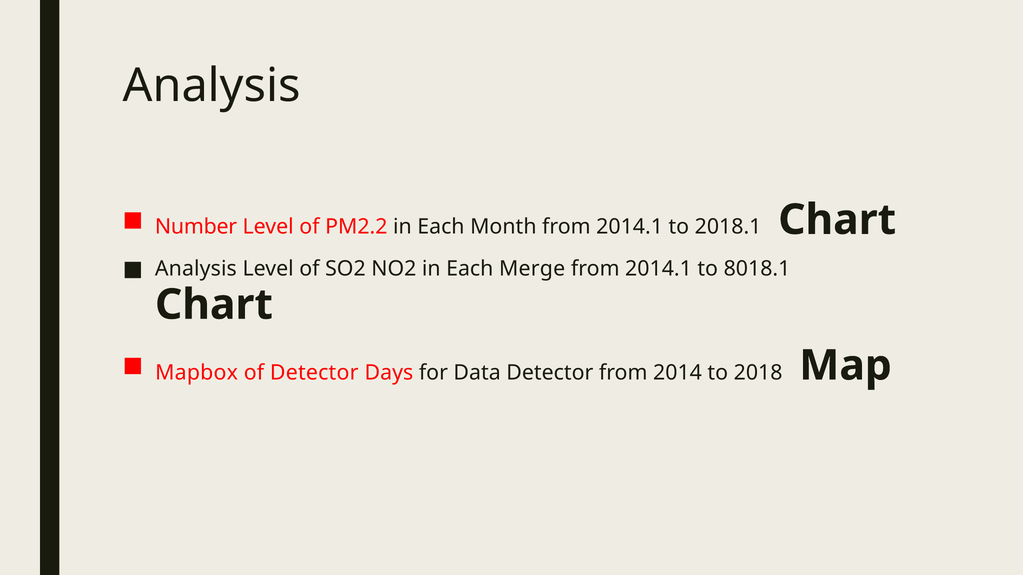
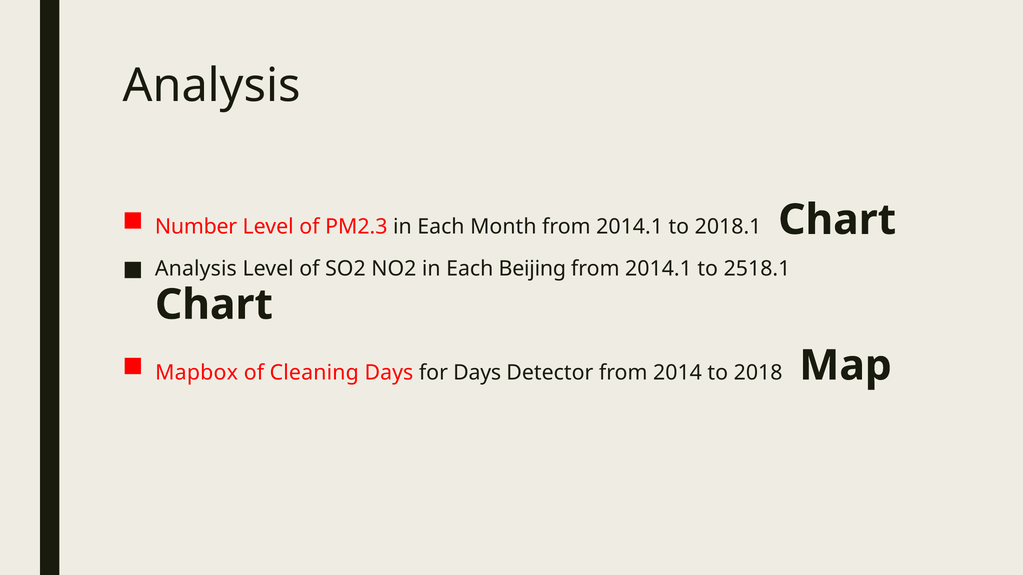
PM2.2: PM2.2 -> PM2.3
Merge: Merge -> Beijing
8018.1: 8018.1 -> 2518.1
of Detector: Detector -> Cleaning
for Data: Data -> Days
